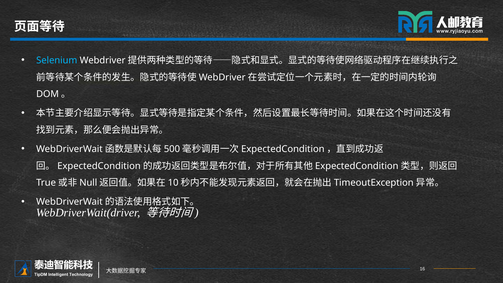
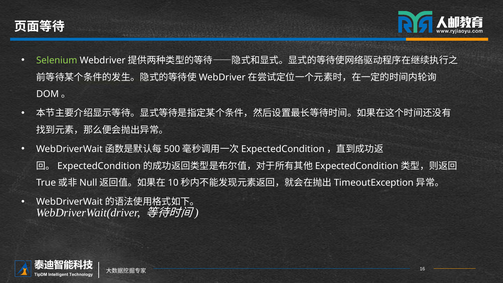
Selenium colour: light blue -> light green
